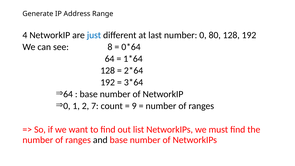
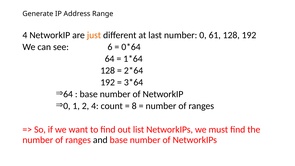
just colour: blue -> orange
80: 80 -> 61
8: 8 -> 6
2 7: 7 -> 4
9: 9 -> 8
